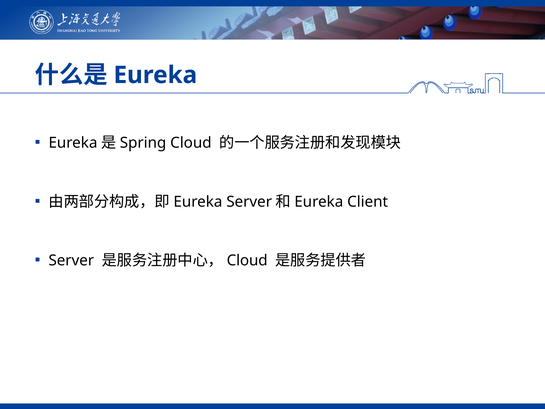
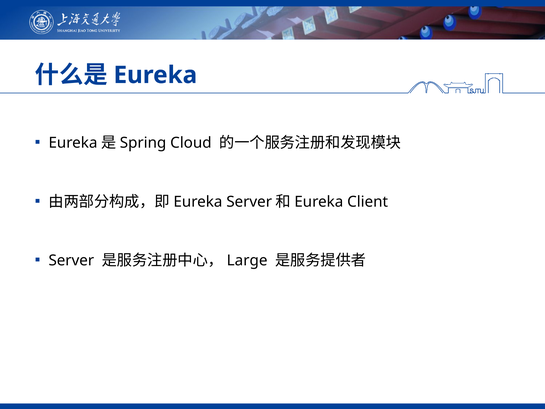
Cloud at (247, 260): Cloud -> Large
